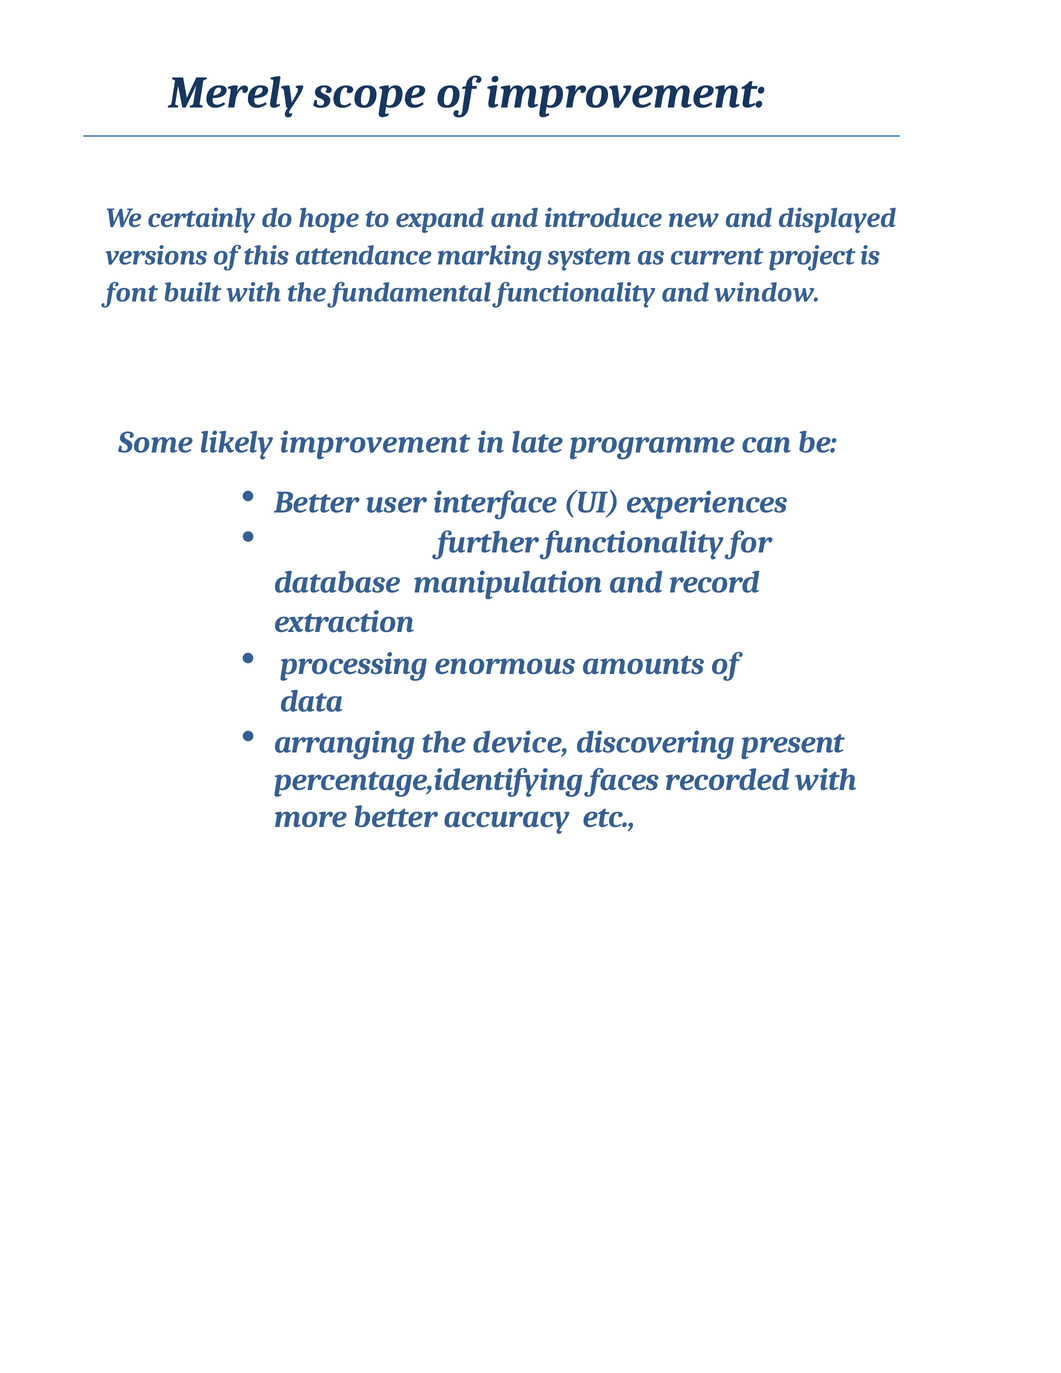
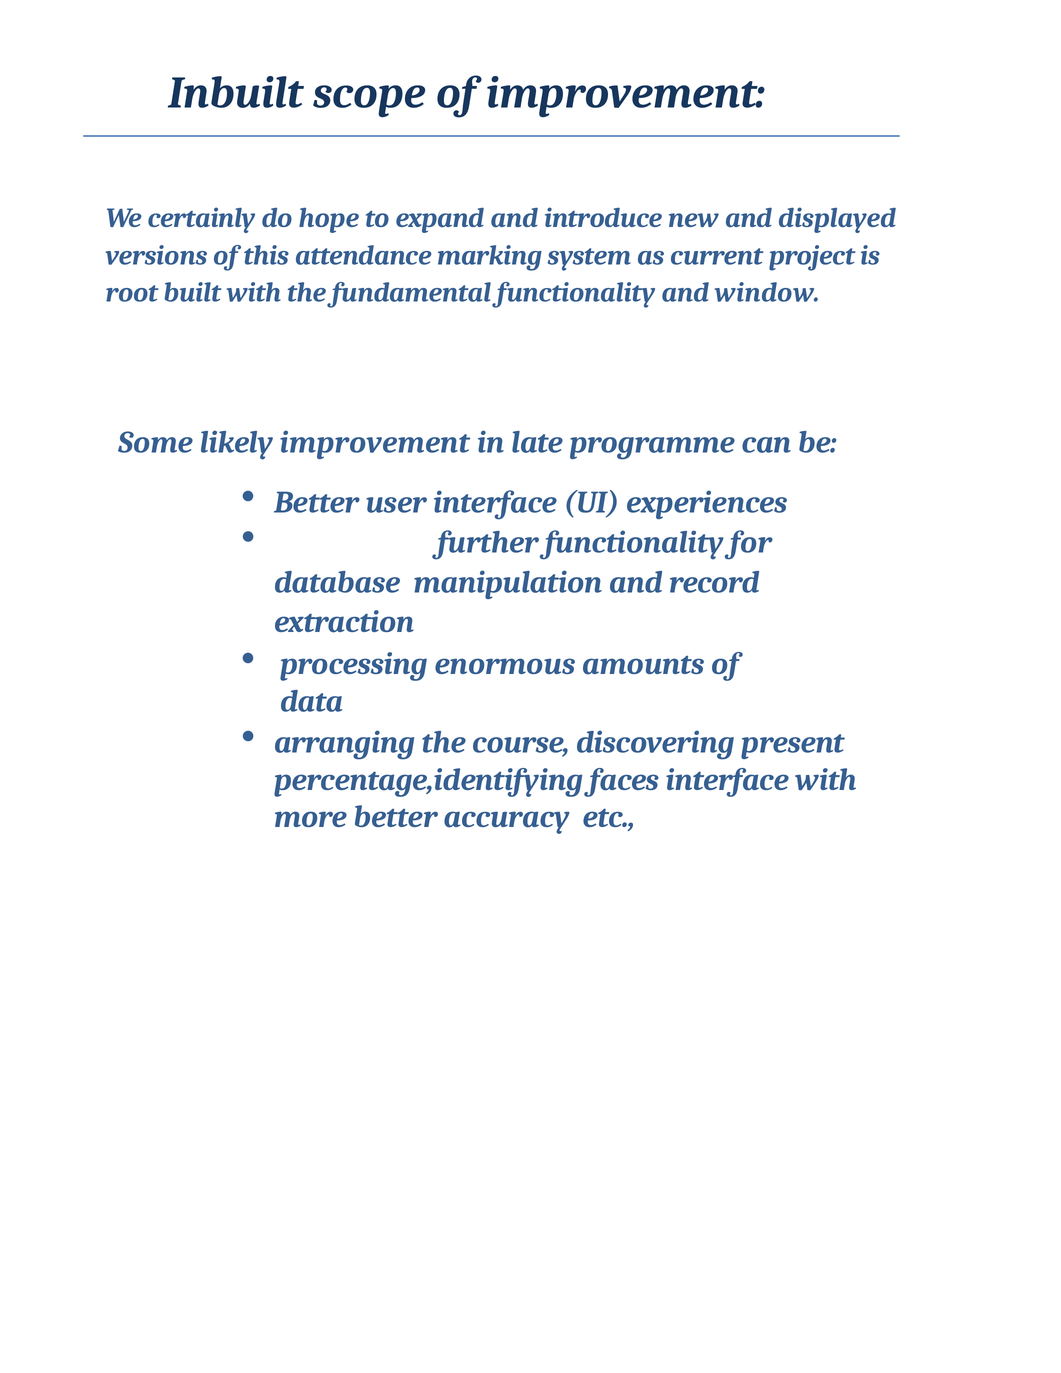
Merely: Merely -> Inbuilt
font: font -> root
device: device -> course
faces recorded: recorded -> interface
